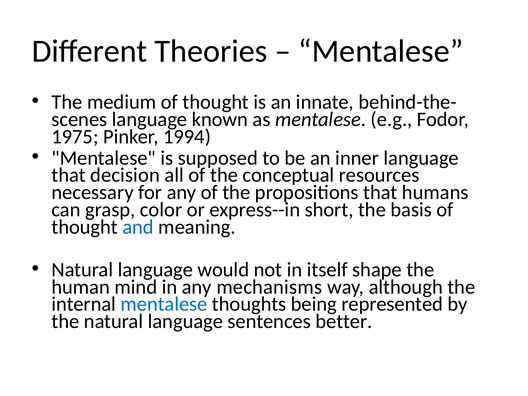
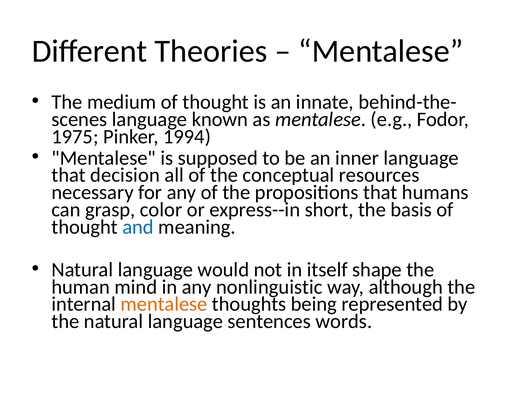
mechanisms: mechanisms -> nonlinguistic
mentalese at (164, 304) colour: blue -> orange
better: better -> words
